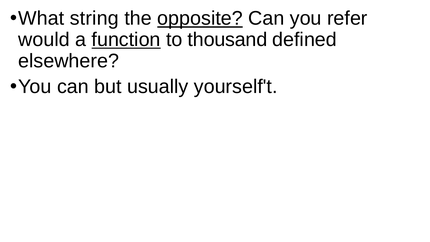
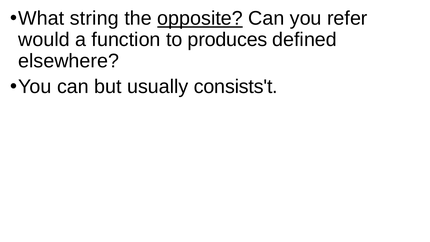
function underline: present -> none
thousand: thousand -> produces
yourself't: yourself't -> consists't
